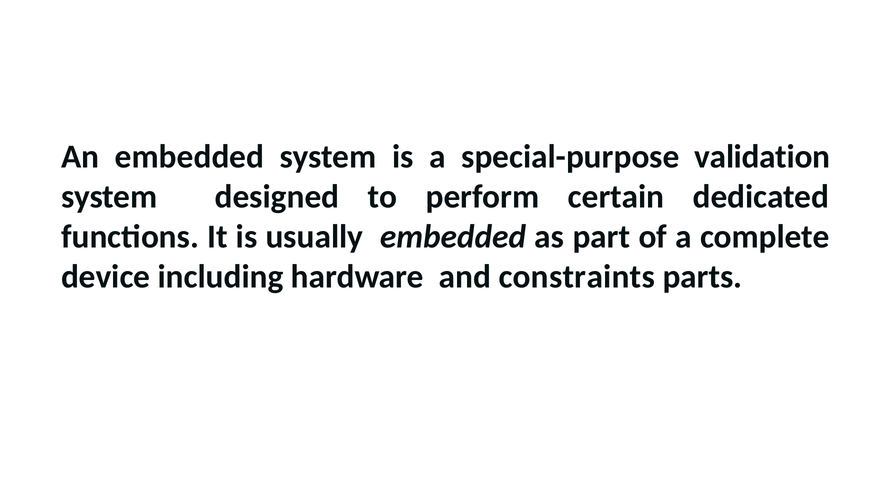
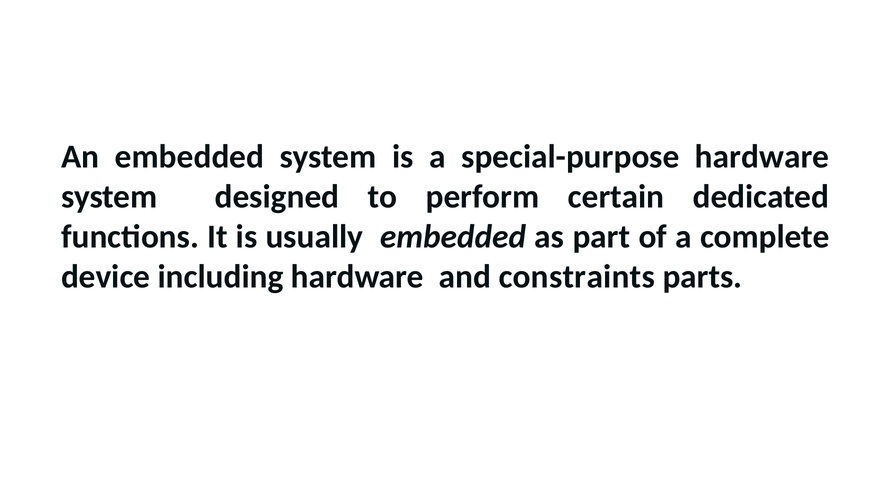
special-purpose validation: validation -> hardware
